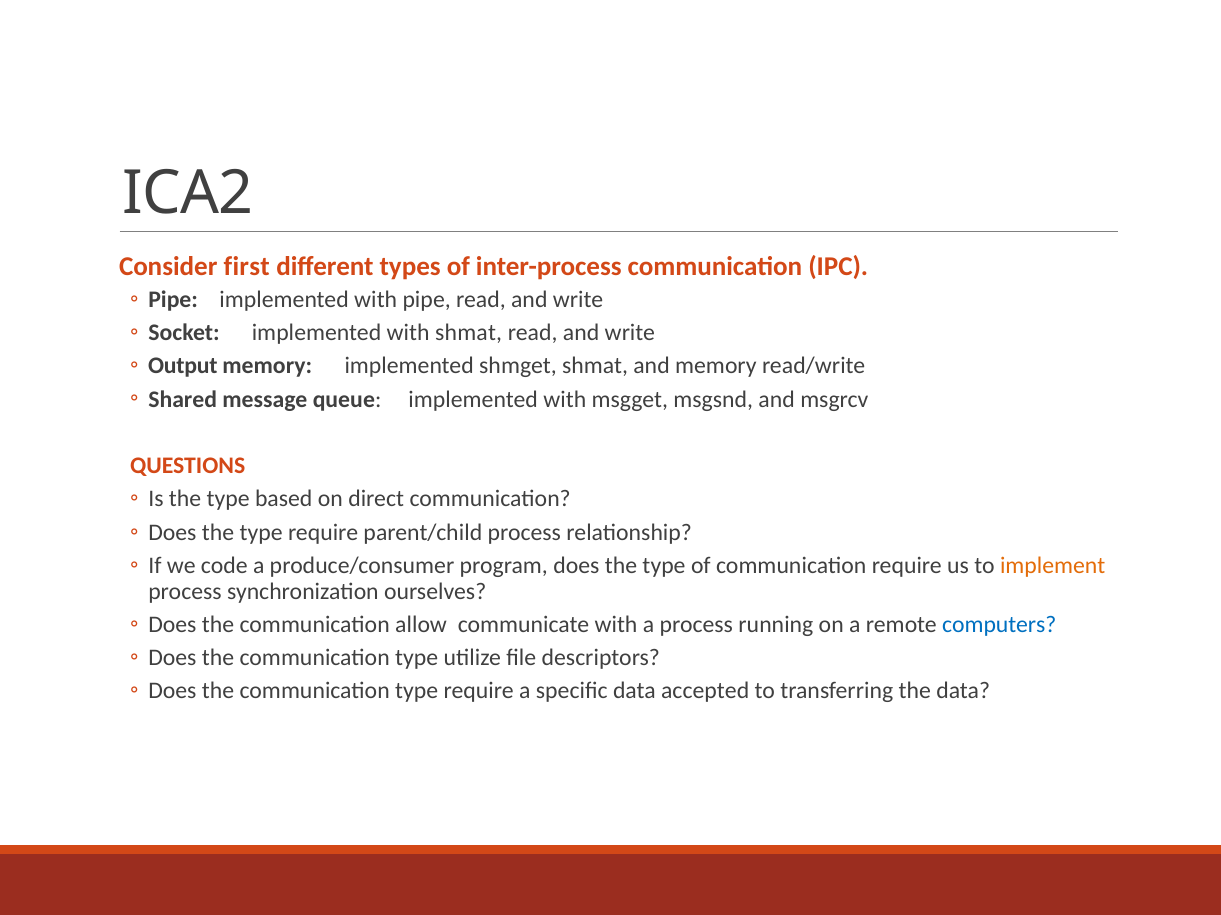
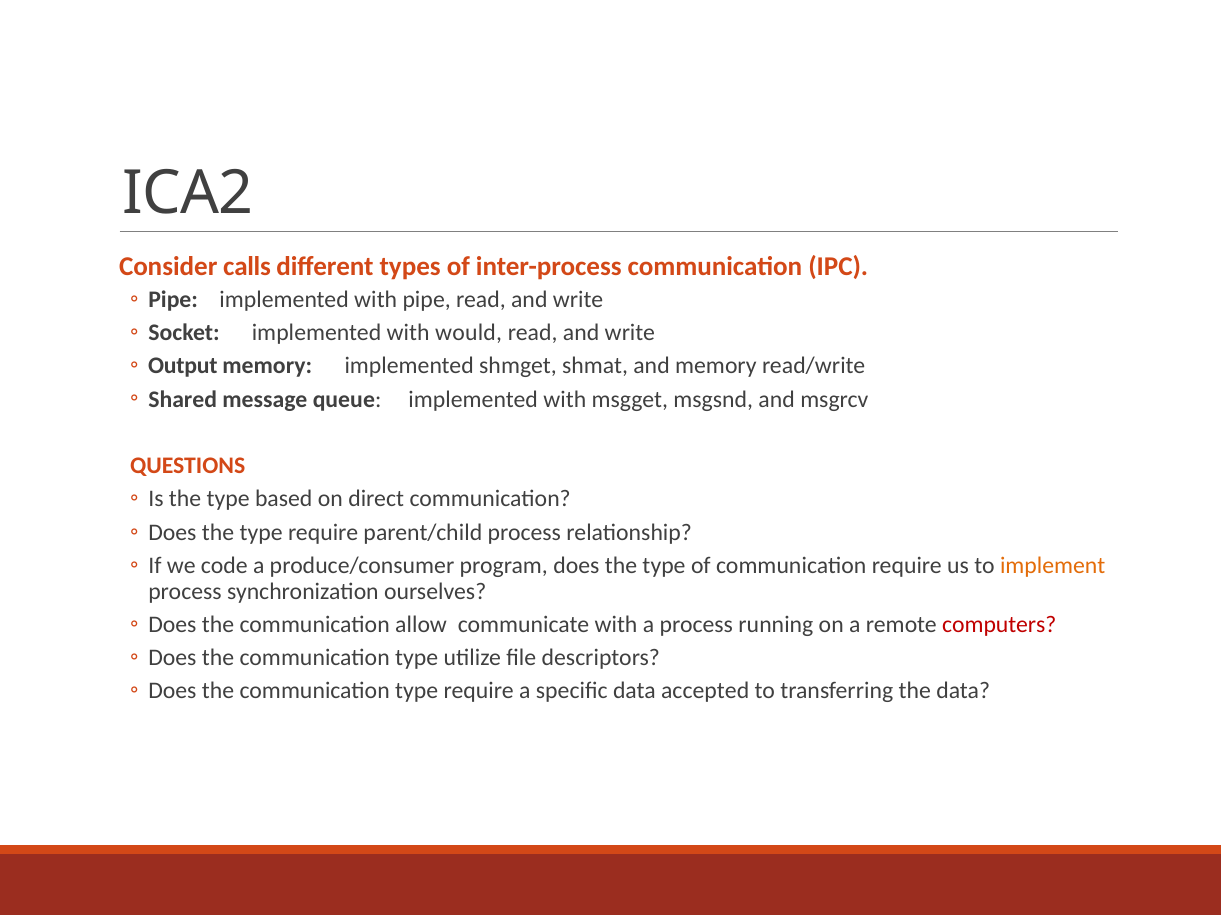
first: first -> calls
with shmat: shmat -> would
computers colour: blue -> red
